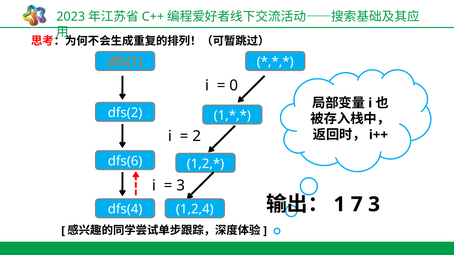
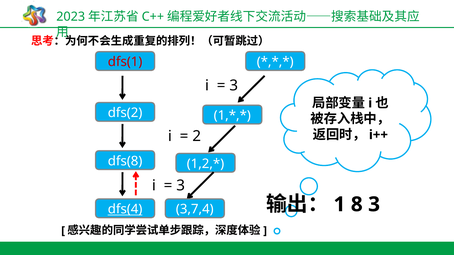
dfs(1 colour: orange -> red
0 at (234, 86): 0 -> 3
dfs(6: dfs(6 -> dfs(8
7: 7 -> 8
dfs(4 underline: none -> present
1,2,4: 1,2,4 -> 3,7,4
